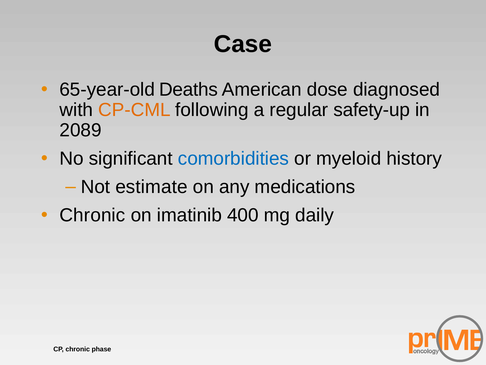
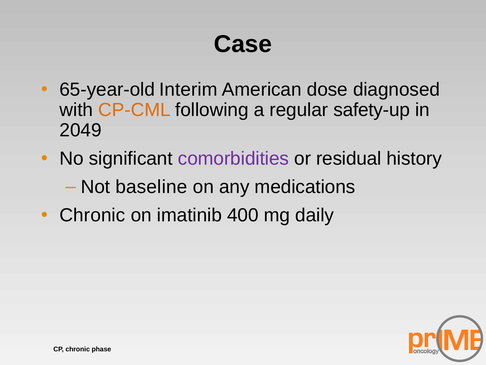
Deaths: Deaths -> Interim
2089: 2089 -> 2049
comorbidities colour: blue -> purple
myeloid: myeloid -> residual
estimate: estimate -> baseline
